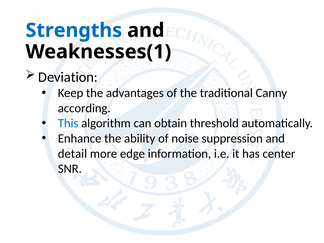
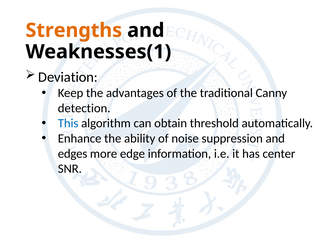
Strengths colour: blue -> orange
according: according -> detection
detail: detail -> edges
